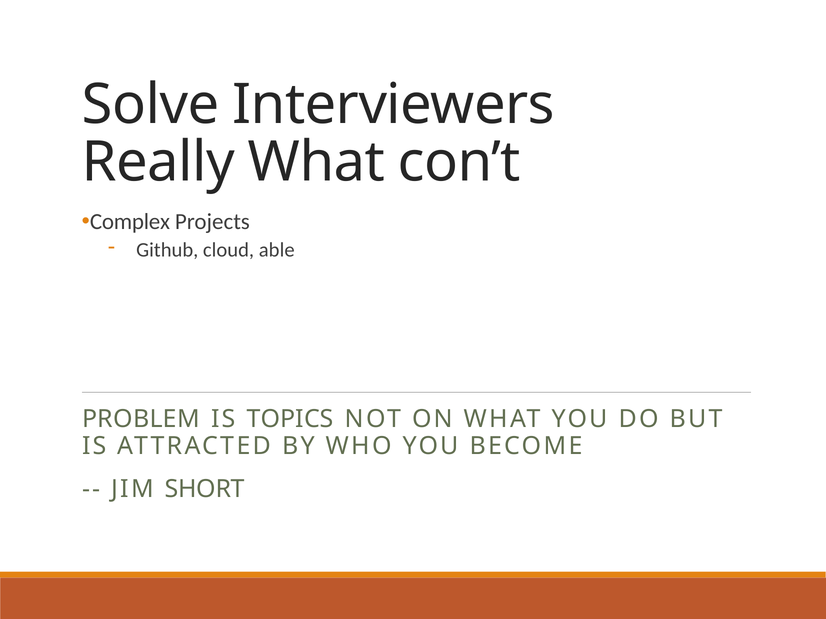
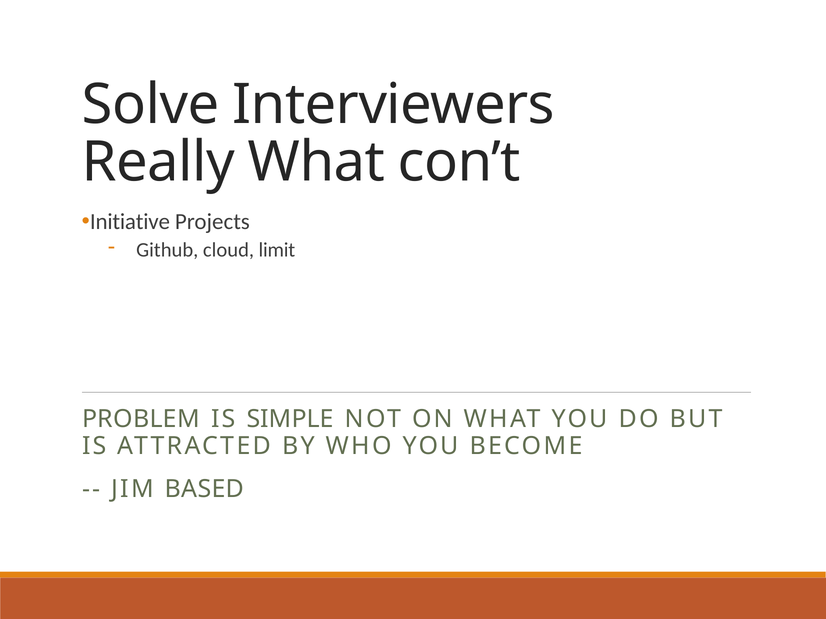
Complex: Complex -> Initiative
able: able -> limit
TOPICS: TOPICS -> SIMPLE
SHORT: SHORT -> BASED
